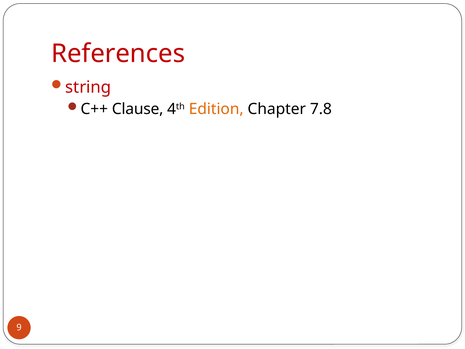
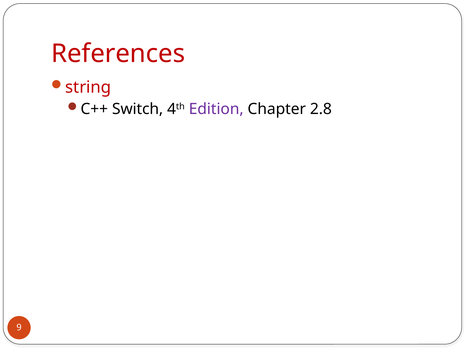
Clause: Clause -> Switch
Edition colour: orange -> purple
7.8: 7.8 -> 2.8
